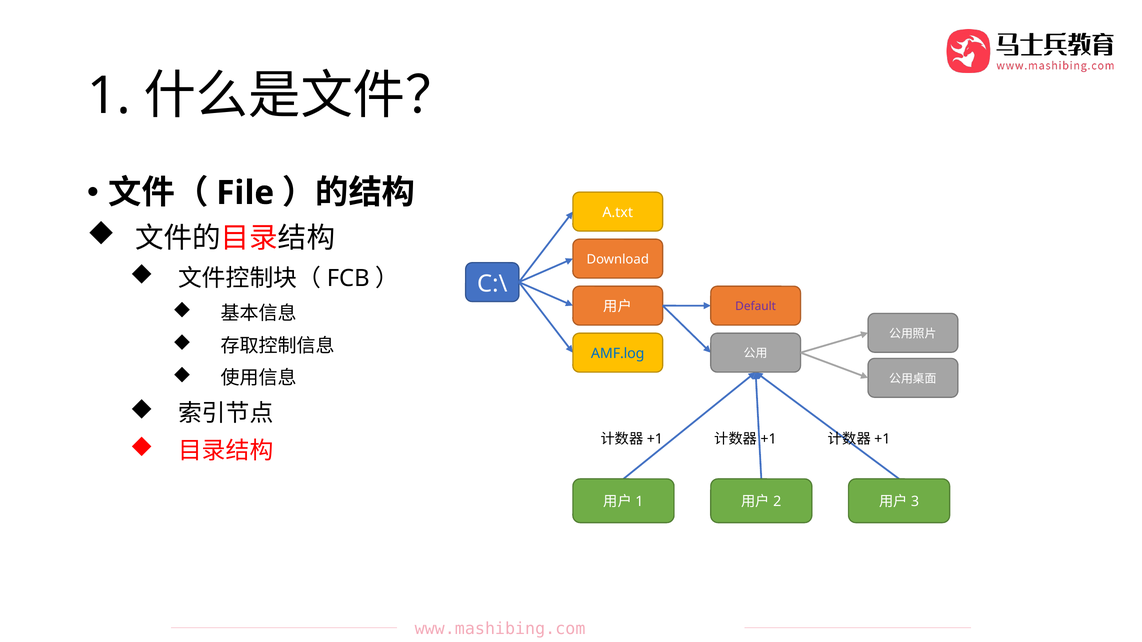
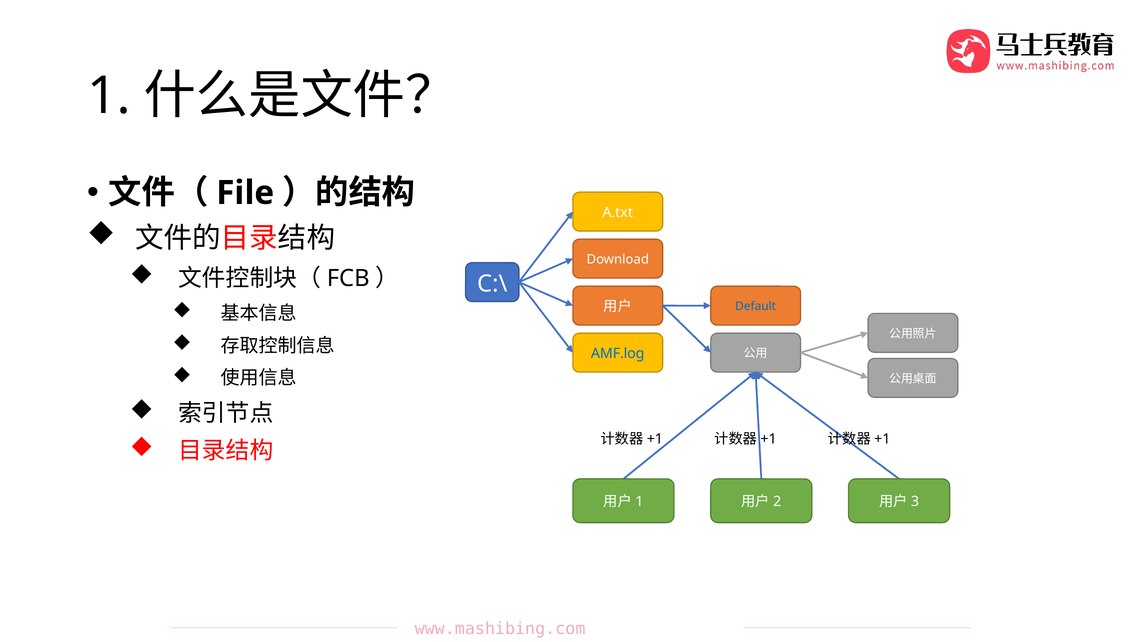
Default colour: purple -> blue
